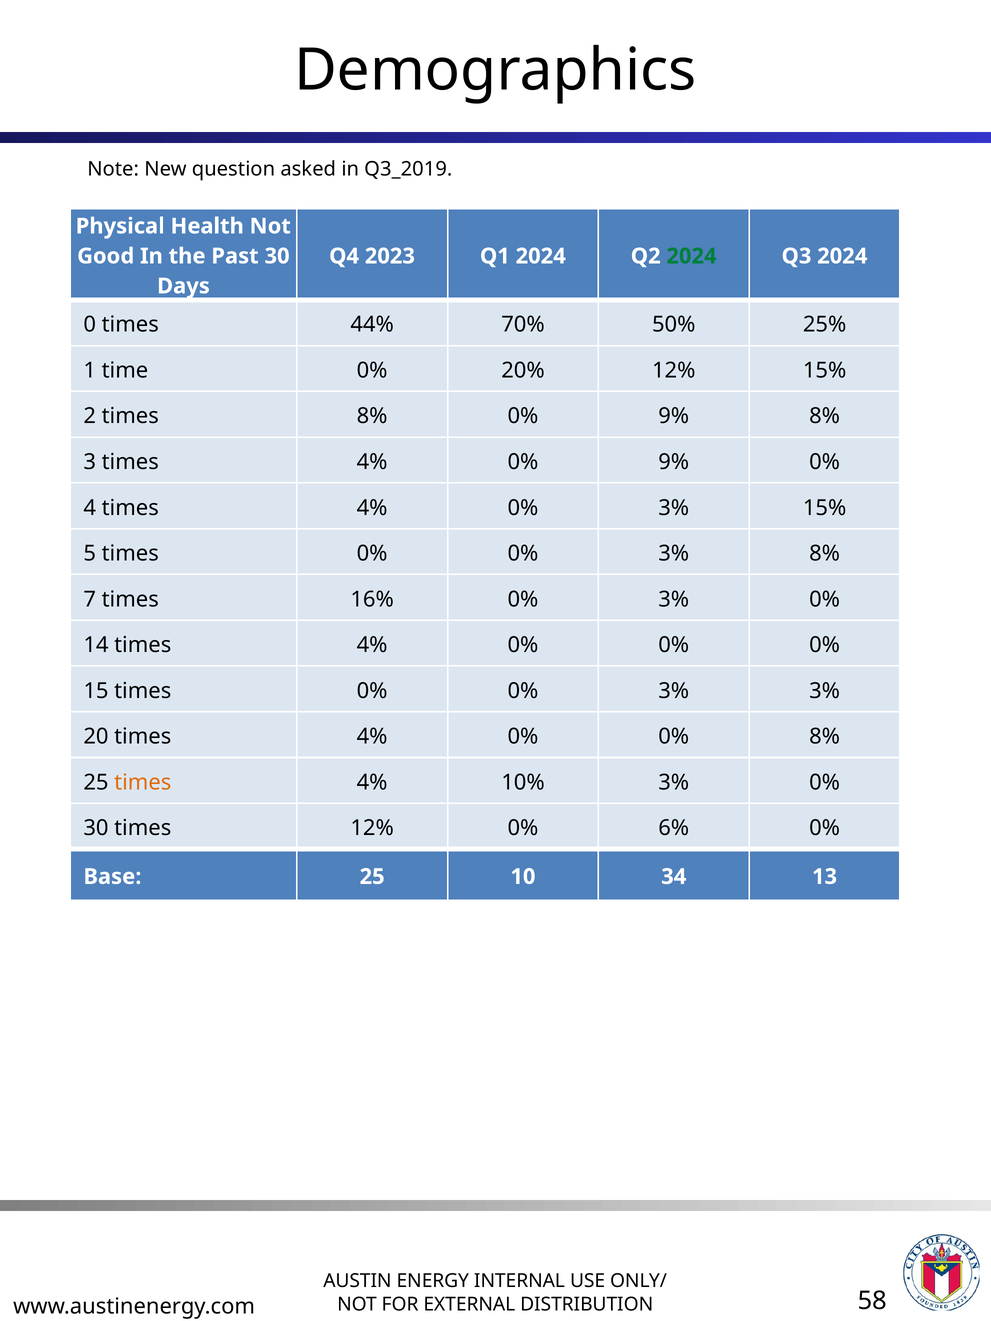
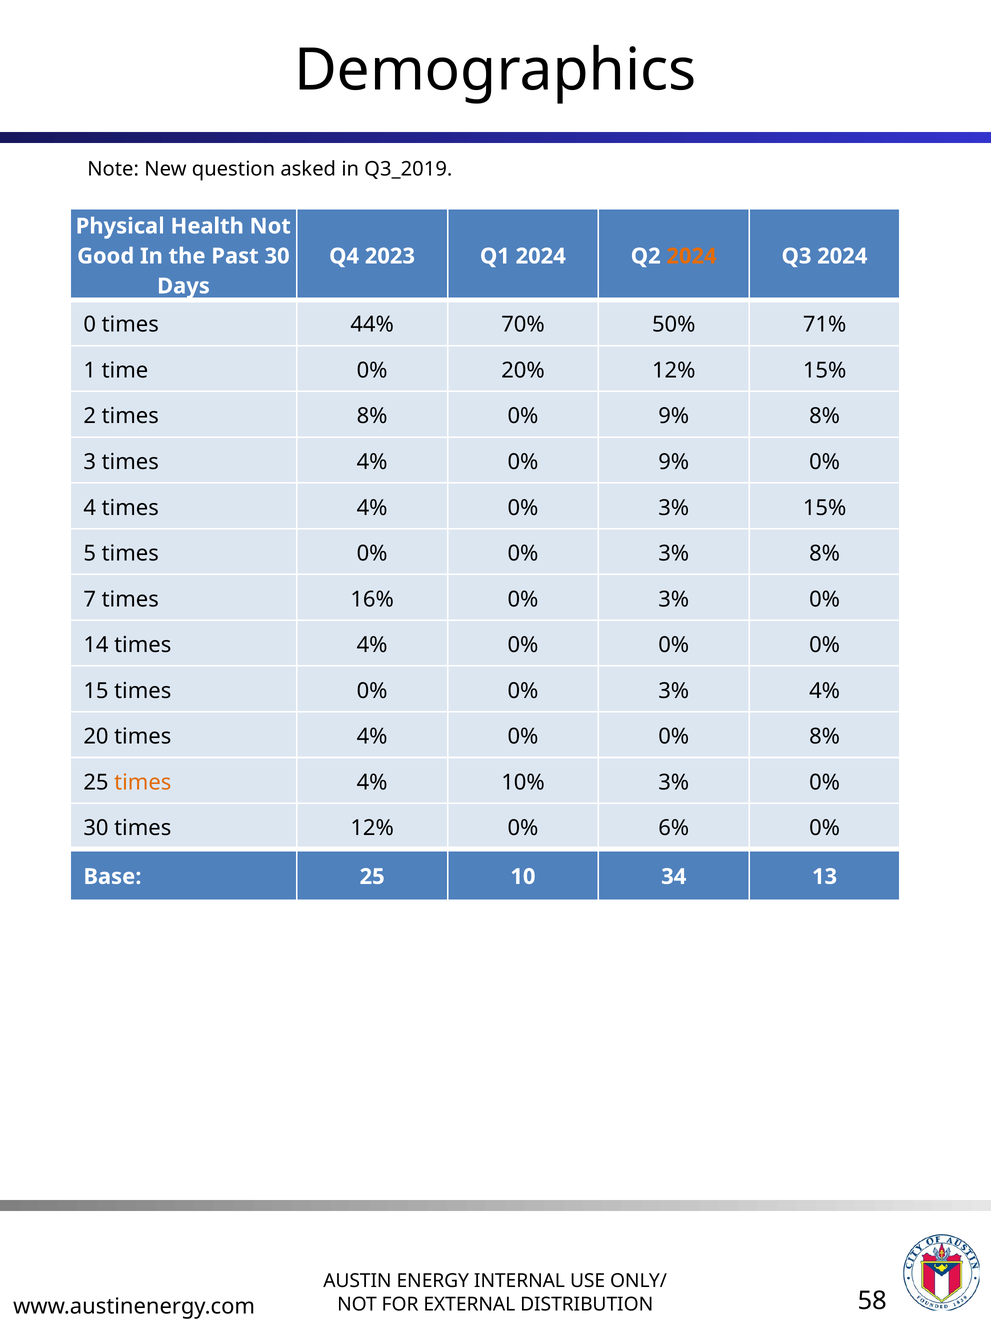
2024 at (691, 256) colour: green -> orange
25%: 25% -> 71%
3% 3%: 3% -> 4%
